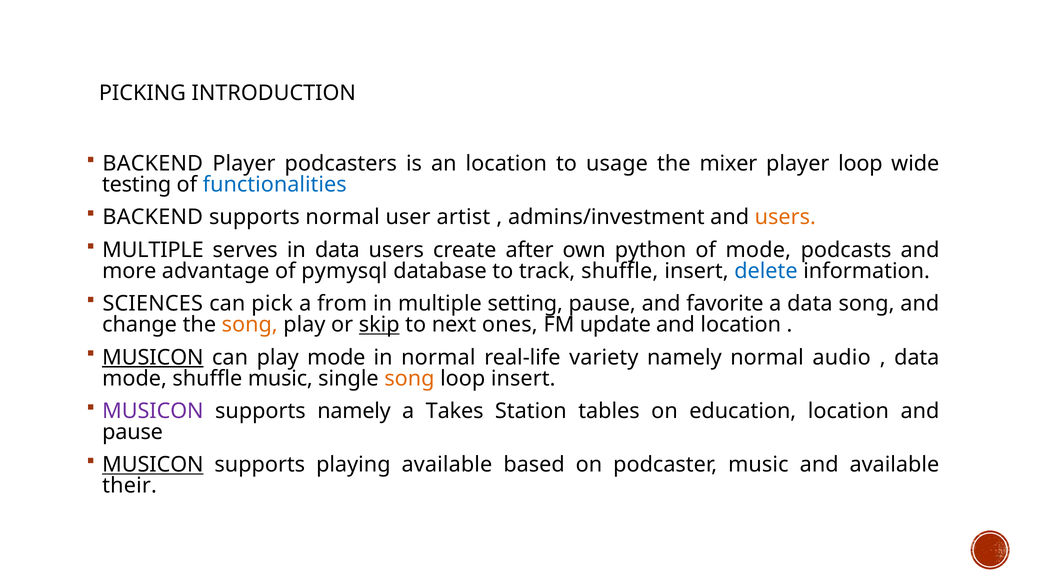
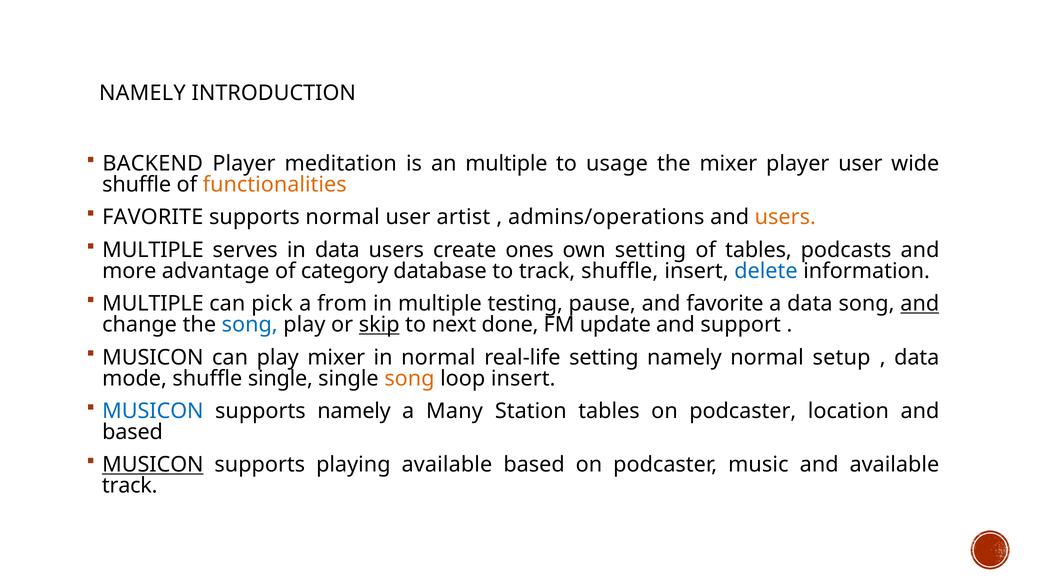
PICKING at (142, 93): PICKING -> NAMELY
podcasters: podcasters -> meditation
an location: location -> multiple
player loop: loop -> user
testing at (137, 185): testing -> shuffle
functionalities colour: blue -> orange
BACKEND at (153, 217): BACKEND -> FAVORITE
admins/investment: admins/investment -> admins/operations
after: after -> ones
own python: python -> setting
of mode: mode -> tables
pymysql: pymysql -> category
SCIENCES at (153, 304): SCIENCES -> MULTIPLE
setting: setting -> testing
and at (920, 304) underline: none -> present
song at (250, 325) colour: orange -> blue
ones: ones -> done
and location: location -> support
MUSICON at (153, 357) underline: present -> none
play mode: mode -> mixer
real-life variety: variety -> setting
audio: audio -> setup
shuffle music: music -> single
MUSICON at (153, 411) colour: purple -> blue
Takes: Takes -> Many
education at (743, 411): education -> podcaster
pause at (133, 432): pause -> based
their at (130, 486): their -> track
